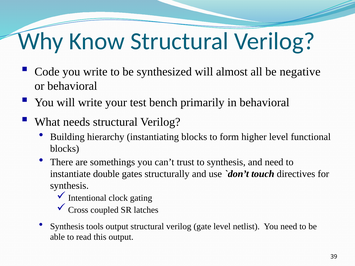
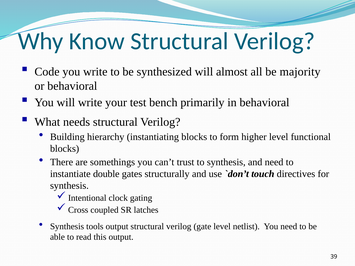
negative: negative -> majority
